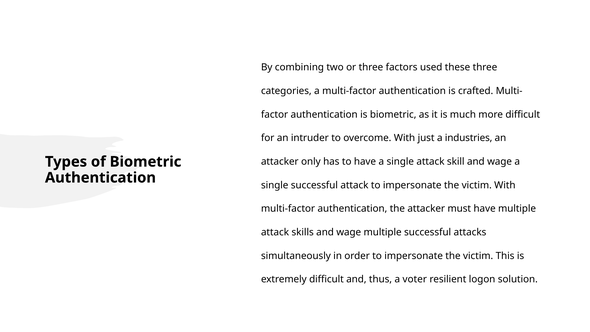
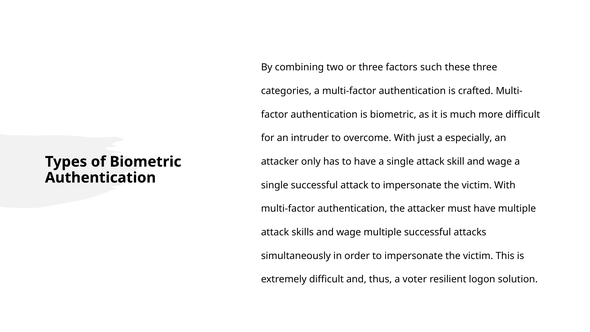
used: used -> such
industries: industries -> especially
